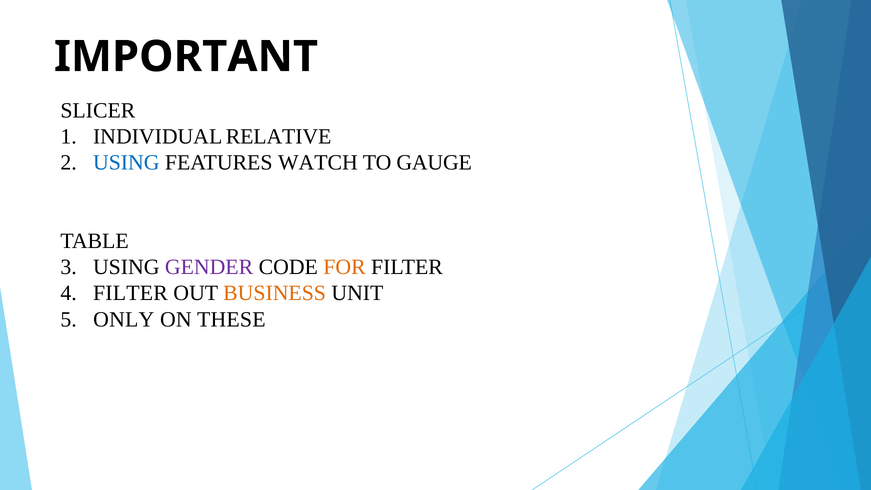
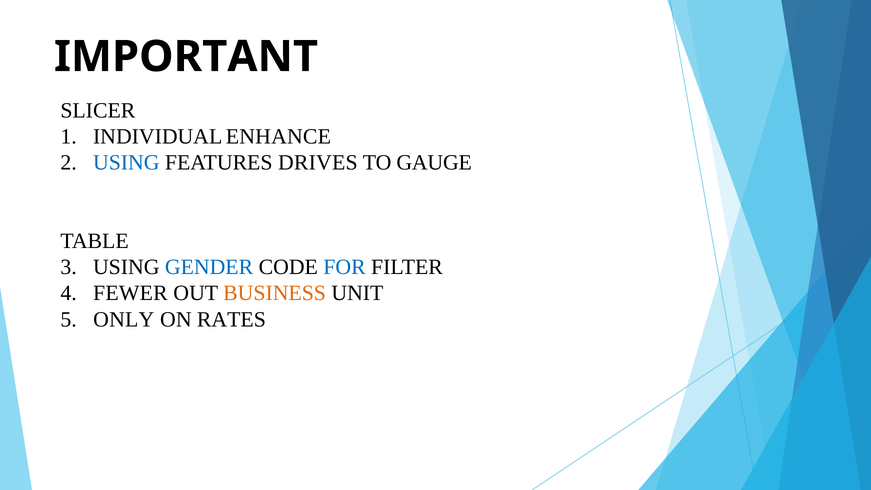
RELATIVE: RELATIVE -> ENHANCE
WATCH: WATCH -> DRIVES
GENDER colour: purple -> blue
FOR colour: orange -> blue
FILTER at (130, 293): FILTER -> FEWER
THESE: THESE -> RATES
